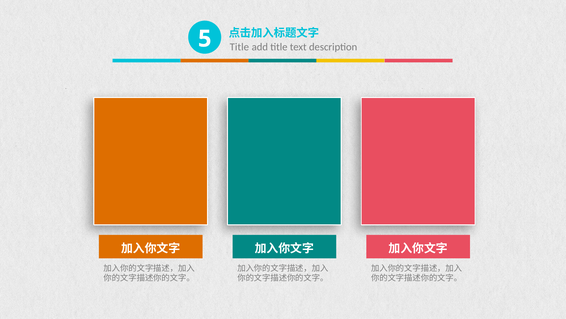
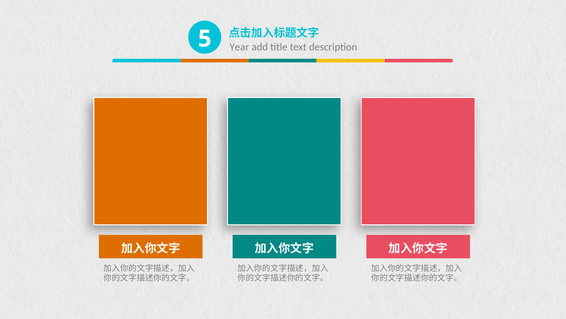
Title at (239, 47): Title -> Year
